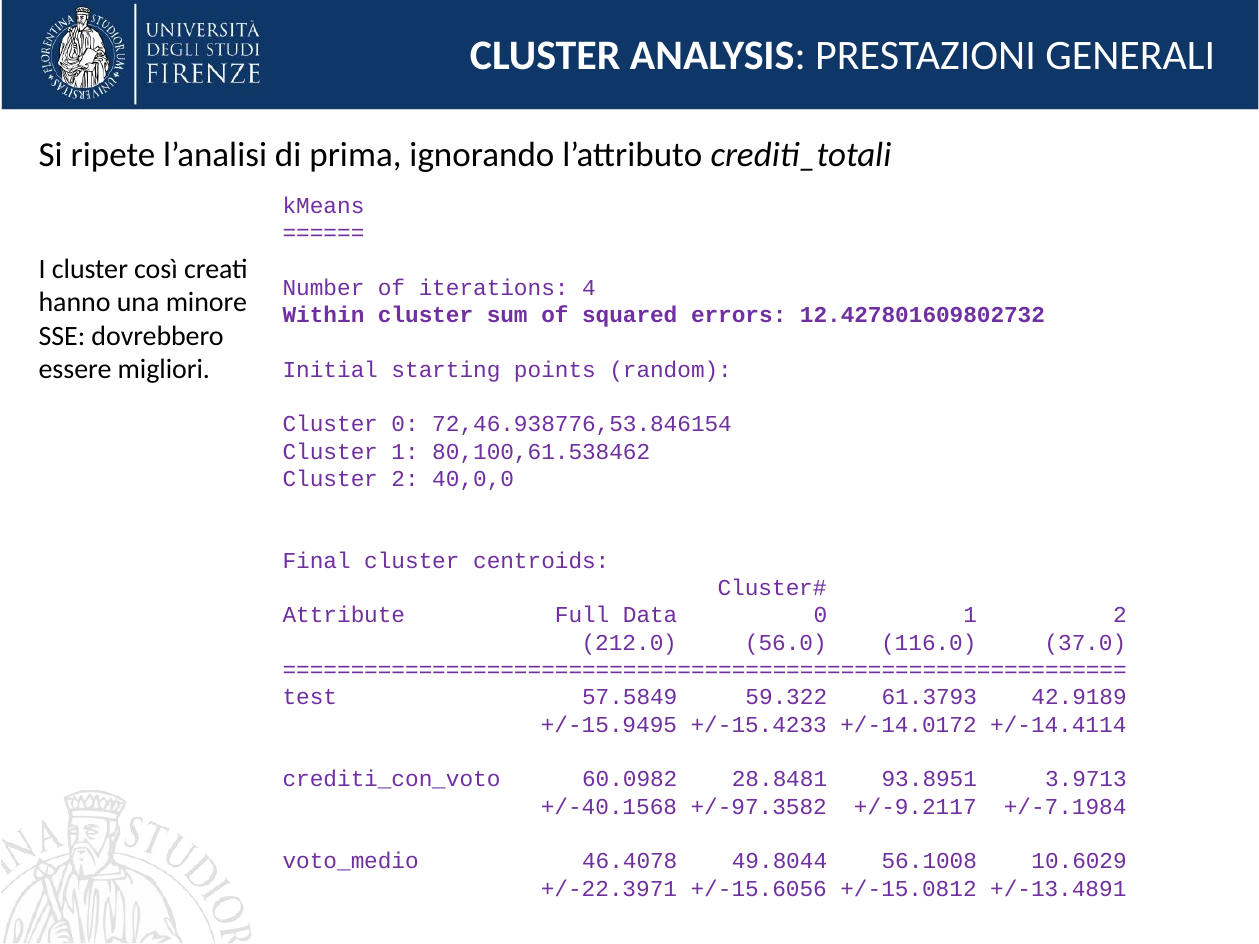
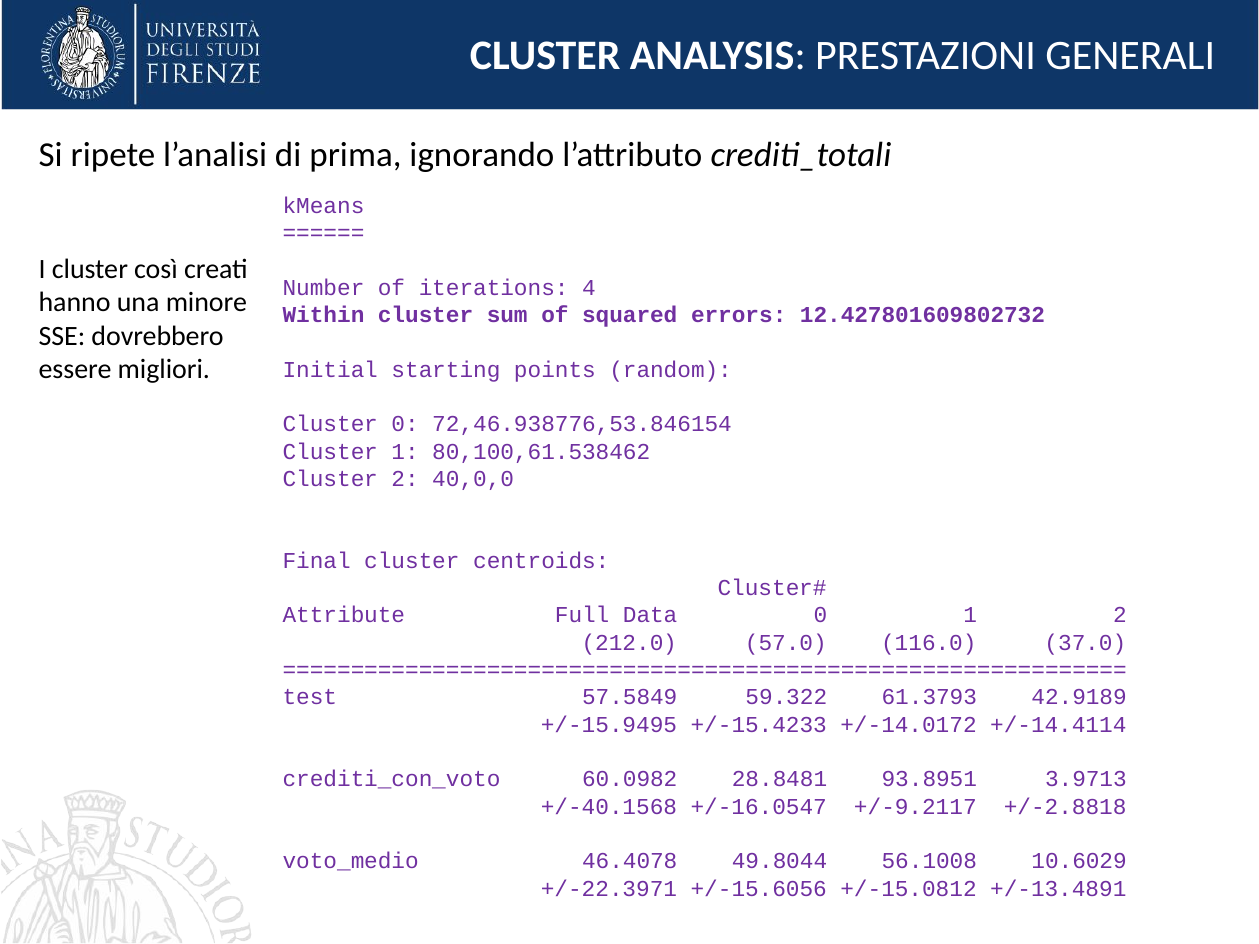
56.0: 56.0 -> 57.0
+/-97.3582: +/-97.3582 -> +/-16.0547
+/-7.1984: +/-7.1984 -> +/-2.8818
